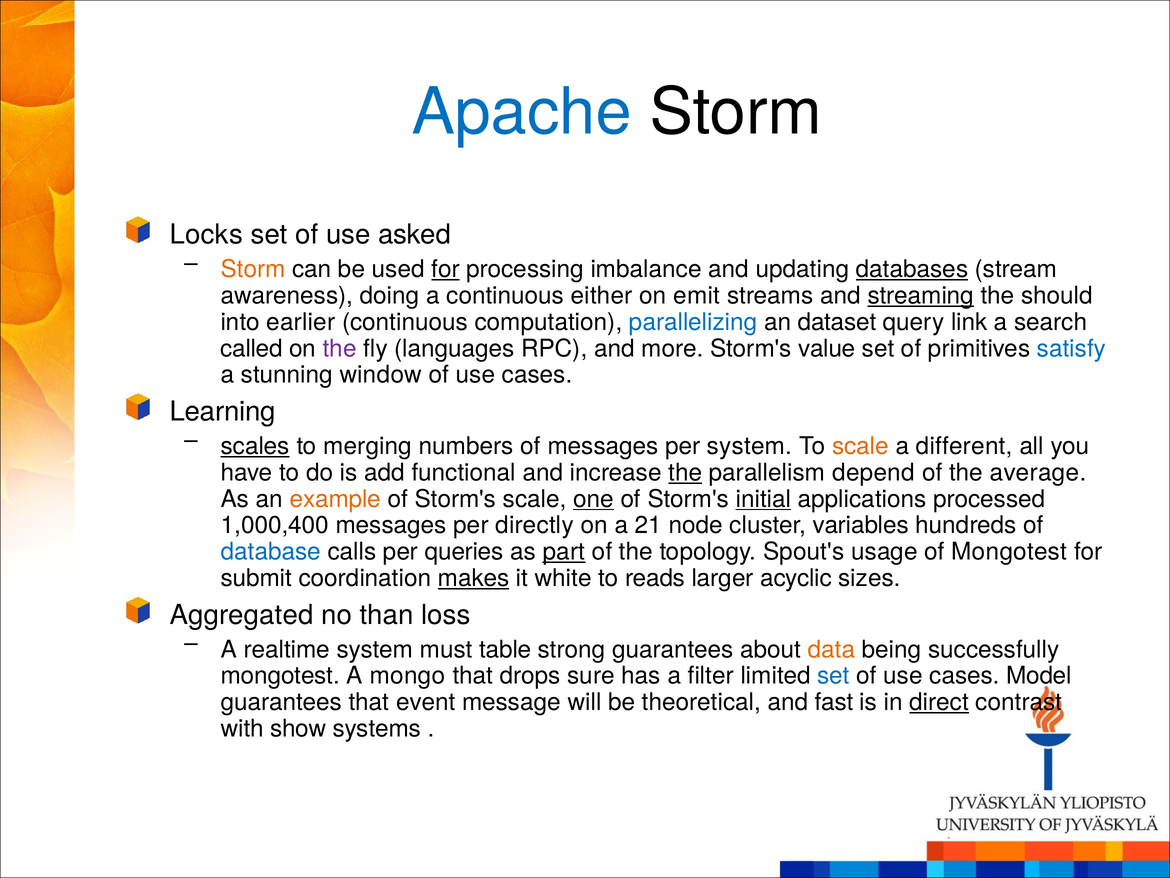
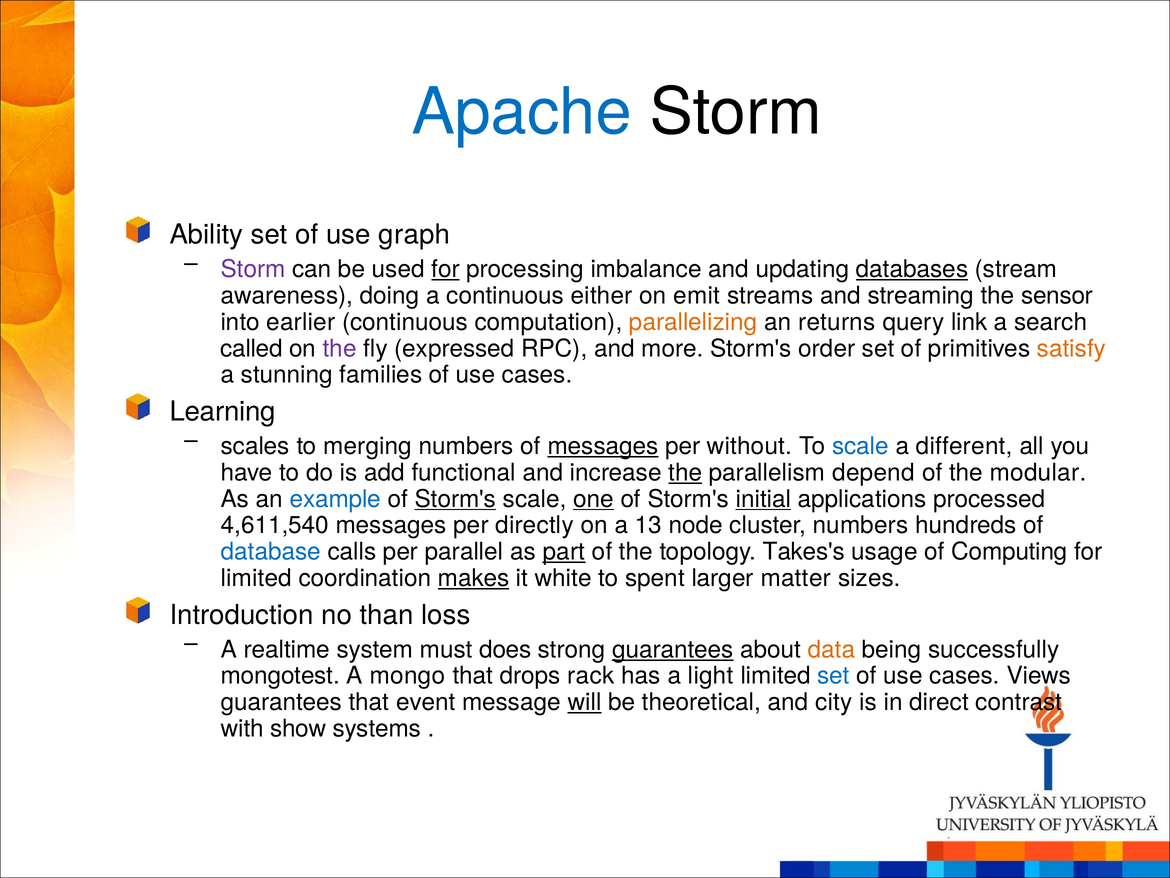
Locks: Locks -> Ability
asked: asked -> graph
Storm at (253, 269) colour: orange -> purple
streaming underline: present -> none
should: should -> sensor
parallelizing colour: blue -> orange
dataset: dataset -> returns
languages: languages -> expressed
value: value -> order
satisfy colour: blue -> orange
window: window -> families
scales underline: present -> none
messages at (603, 446) underline: none -> present
per system: system -> without
scale at (860, 446) colour: orange -> blue
average: average -> modular
example colour: orange -> blue
Storm's at (455, 499) underline: none -> present
1,000,400: 1,000,400 -> 4,611,540
21: 21 -> 13
cluster variables: variables -> numbers
queries: queries -> parallel
Spout's: Spout's -> Takes's
of Mongotest: Mongotest -> Computing
submit at (256, 578): submit -> limited
reads: reads -> spent
acyclic: acyclic -> matter
Aggregated: Aggregated -> Introduction
table: table -> does
guarantees at (673, 649) underline: none -> present
sure: sure -> rack
filter: filter -> light
Model: Model -> Views
will underline: none -> present
fast: fast -> city
direct underline: present -> none
